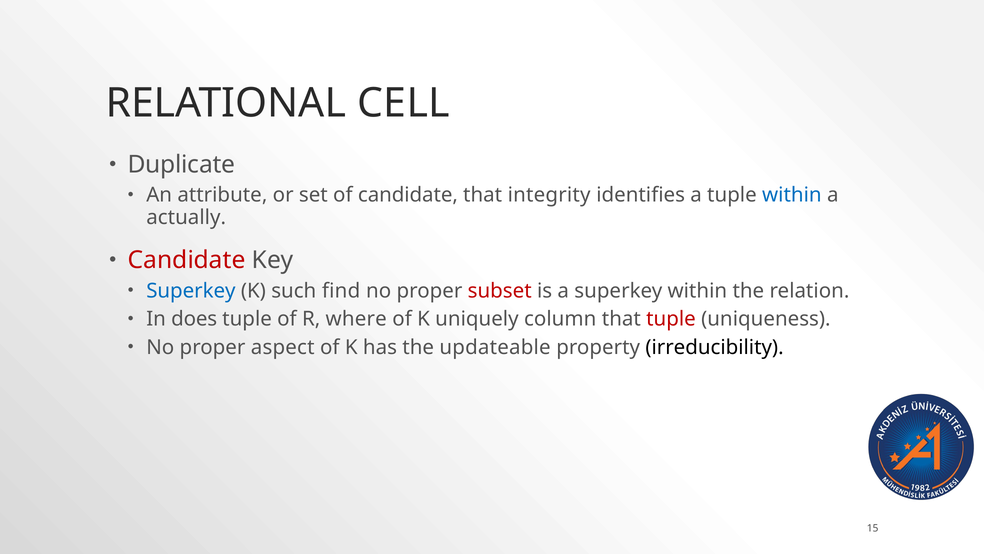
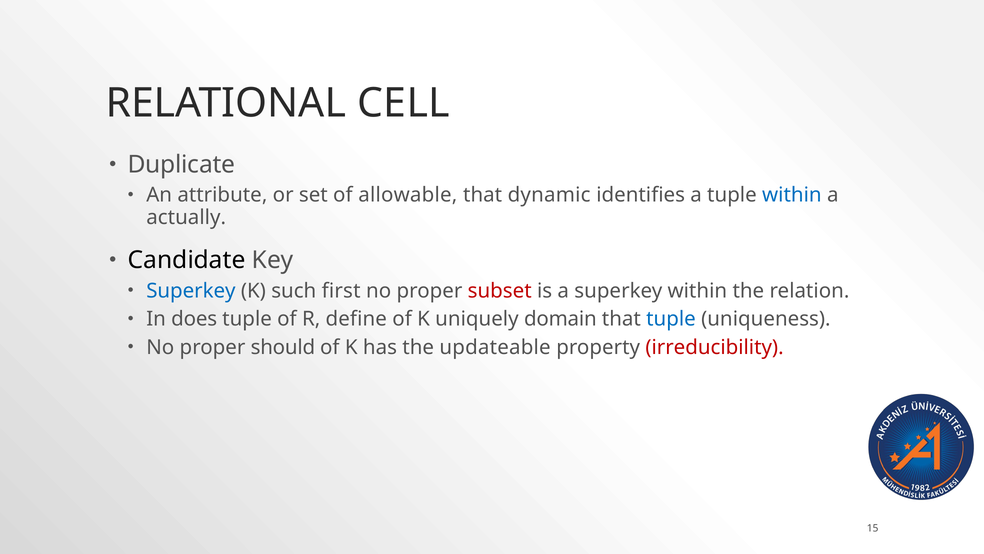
of candidate: candidate -> allowable
integrity: integrity -> dynamic
Candidate at (187, 260) colour: red -> black
find: find -> first
where: where -> define
column: column -> domain
tuple at (671, 319) colour: red -> blue
aspect: aspect -> should
irreducibility colour: black -> red
